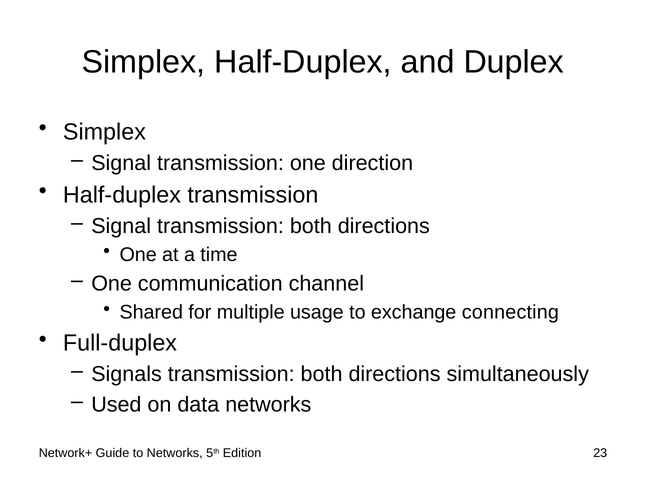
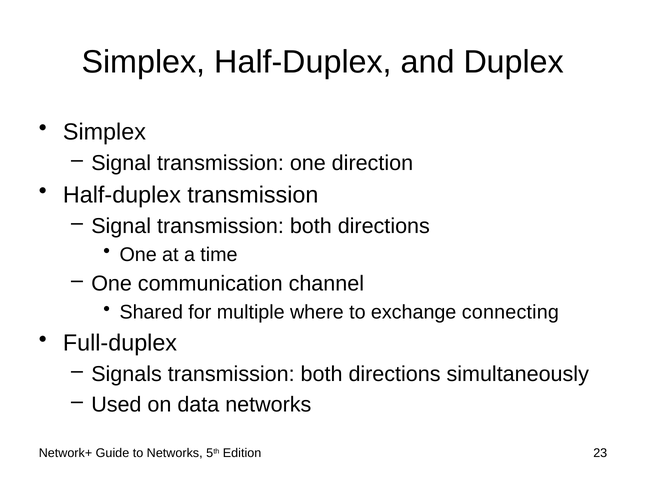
usage: usage -> where
